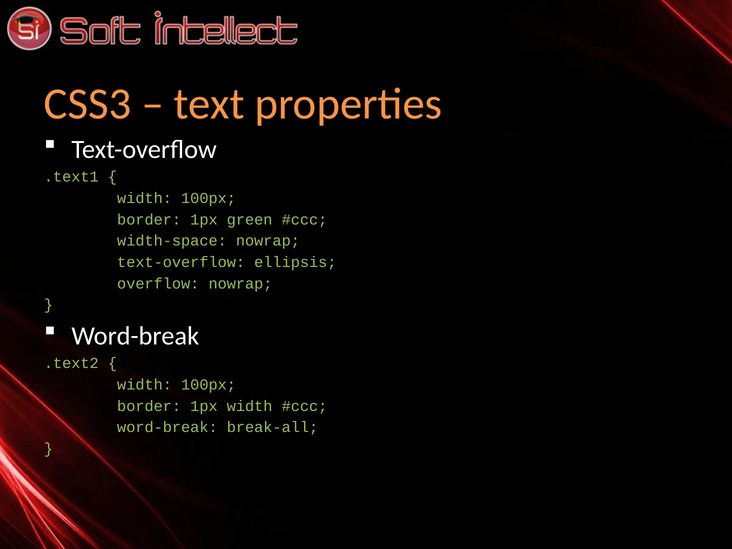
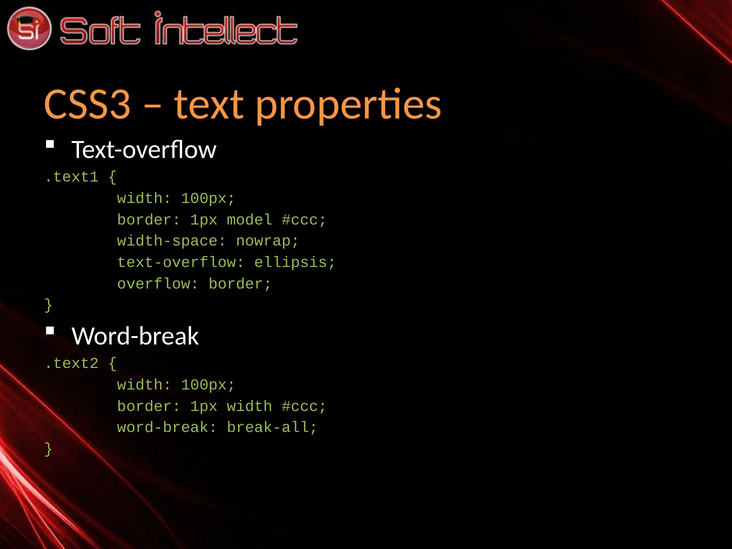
green: green -> model
overflow nowrap: nowrap -> border
